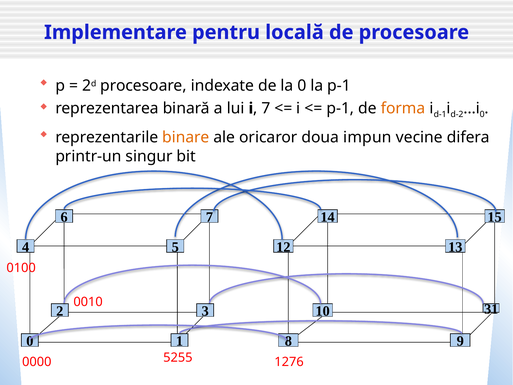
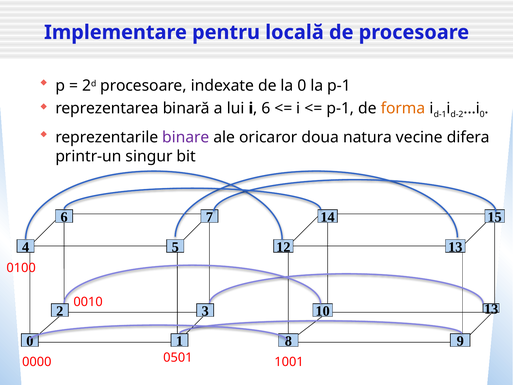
7 at (266, 108): 7 -> 6
binare colour: orange -> purple
impun: impun -> natura
31 at (491, 309): 31 -> 13
5255: 5255 -> 0501
1276: 1276 -> 1001
